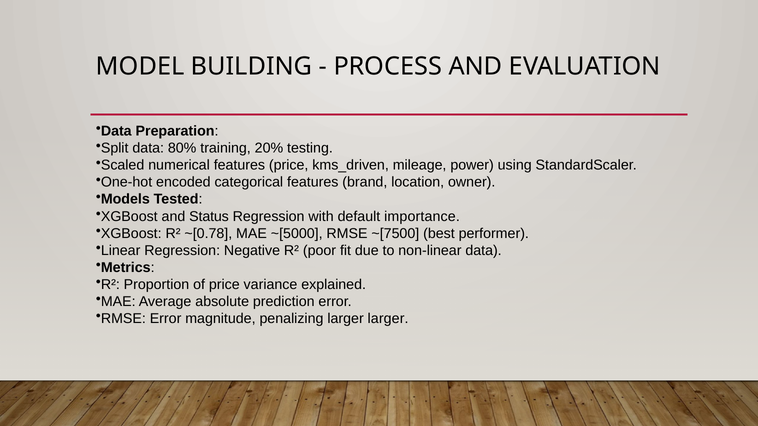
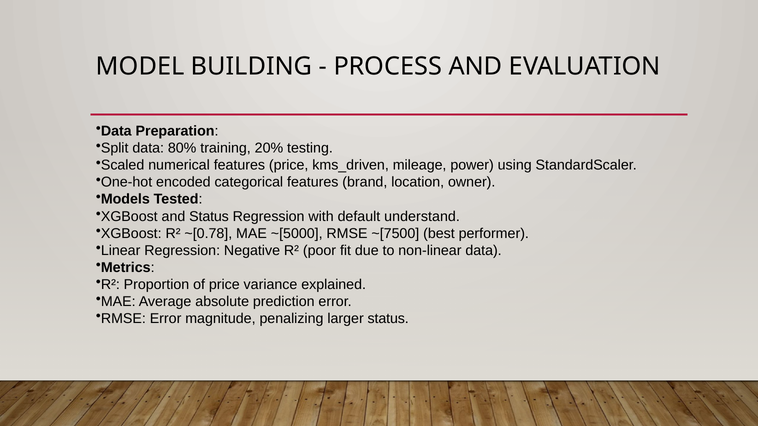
importance: importance -> understand
larger larger: larger -> status
